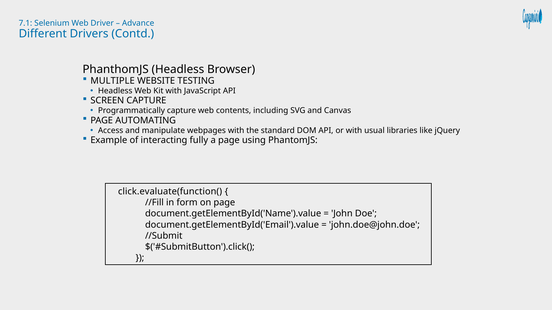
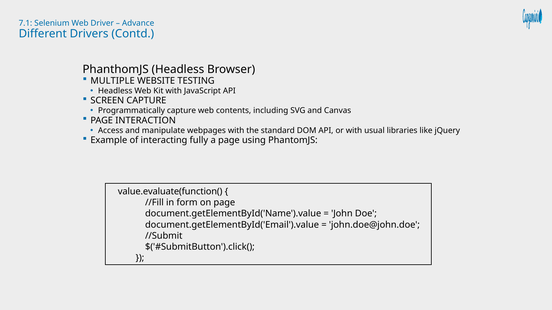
AUTOMATING: AUTOMATING -> INTERACTION
click.evaluate(function(: click.evaluate(function( -> value.evaluate(function(
